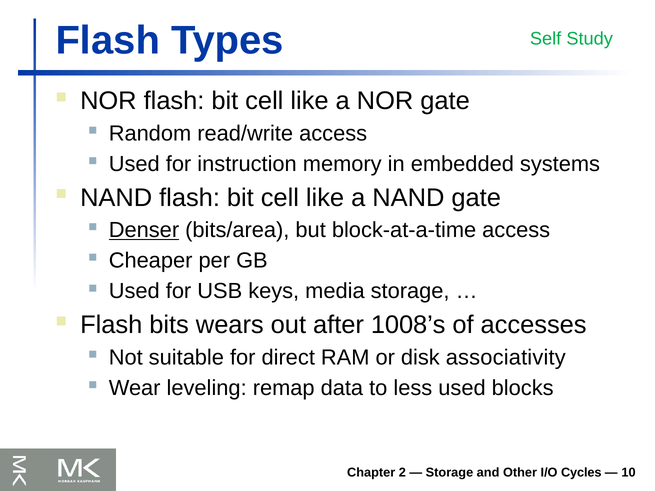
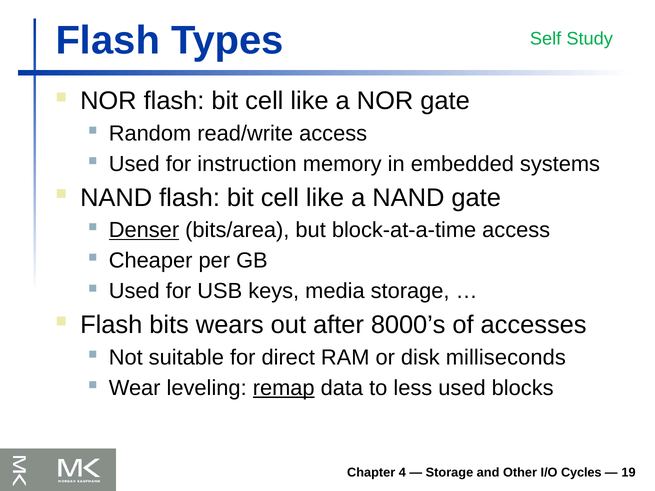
1008’s: 1008’s -> 8000’s
associativity: associativity -> milliseconds
remap underline: none -> present
2: 2 -> 4
10: 10 -> 19
